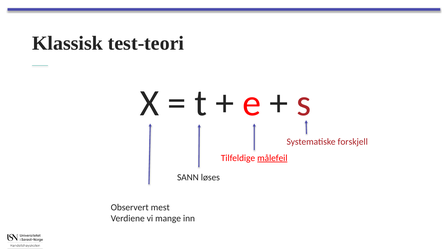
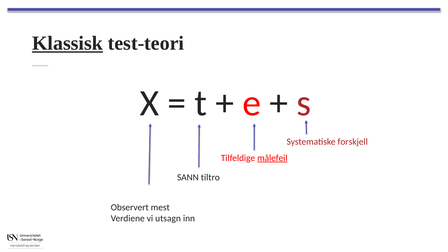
Klassisk underline: none -> present
løses: løses -> tiltro
mange: mange -> utsagn
